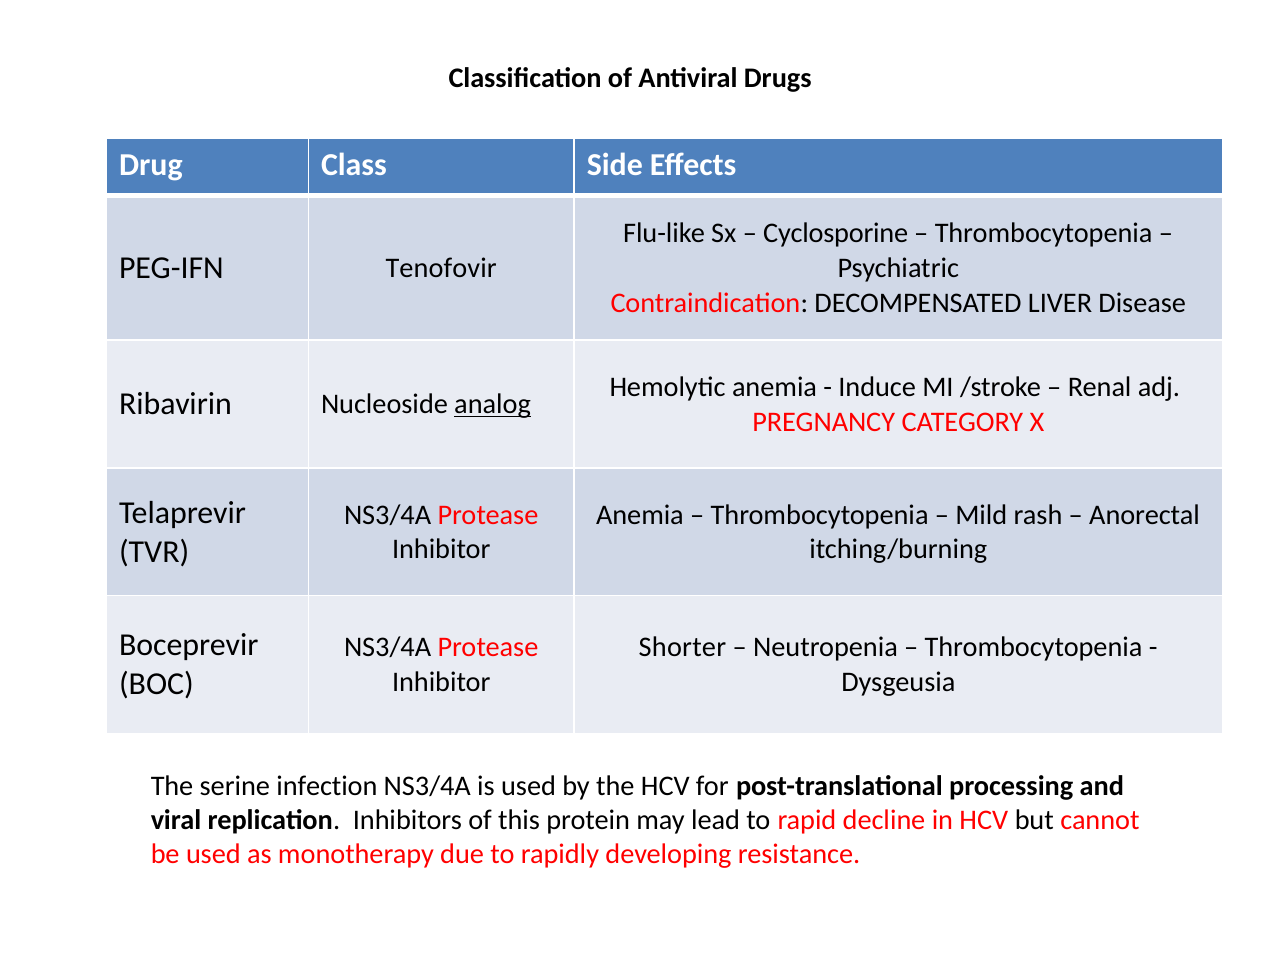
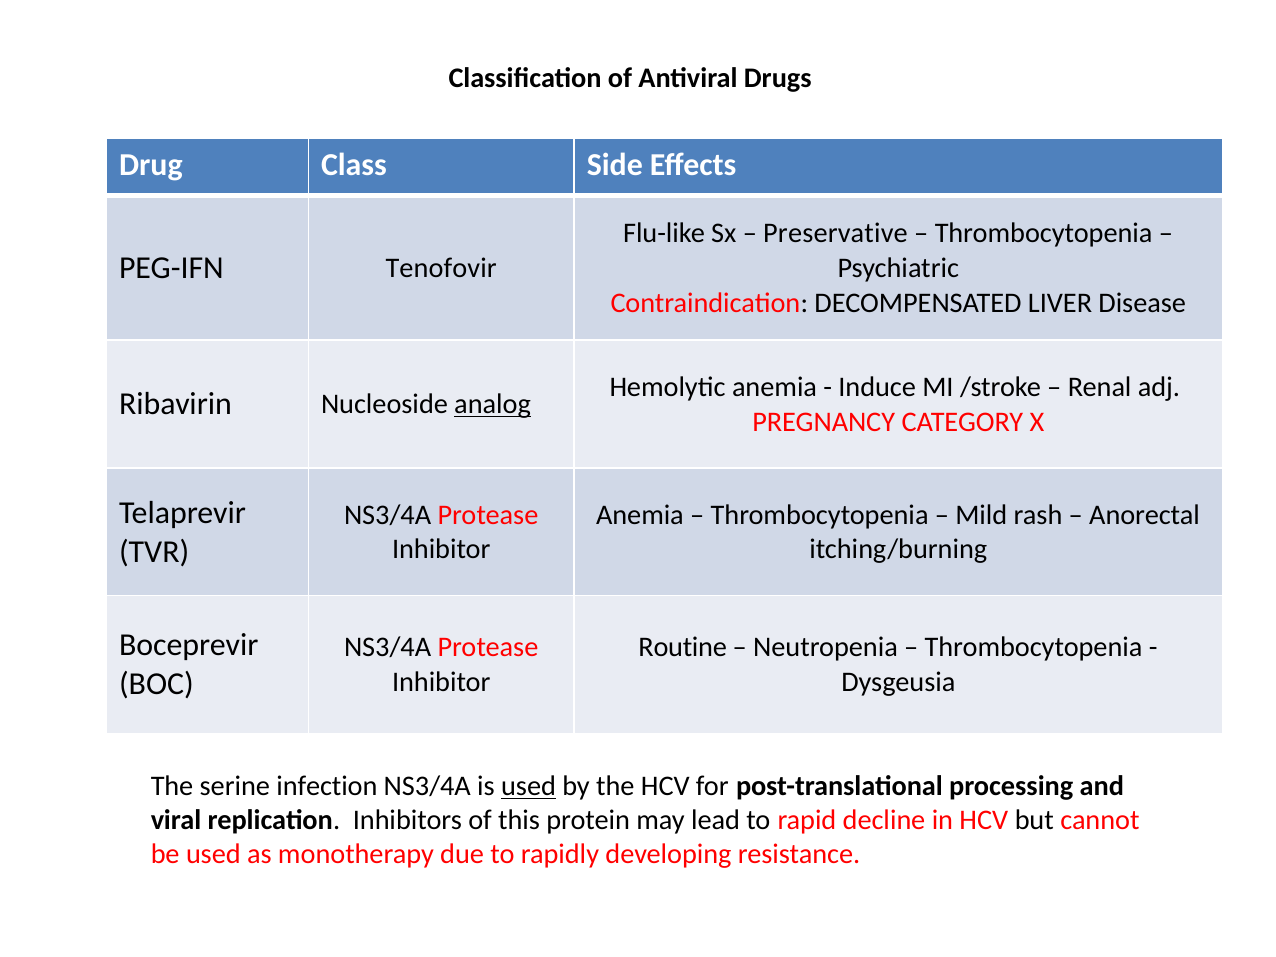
Cyclosporine: Cyclosporine -> Preservative
Shorter: Shorter -> Routine
used at (529, 786) underline: none -> present
